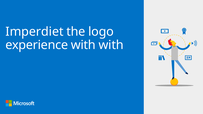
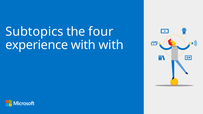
Imperdiet: Imperdiet -> Subtopics
logo: logo -> four
